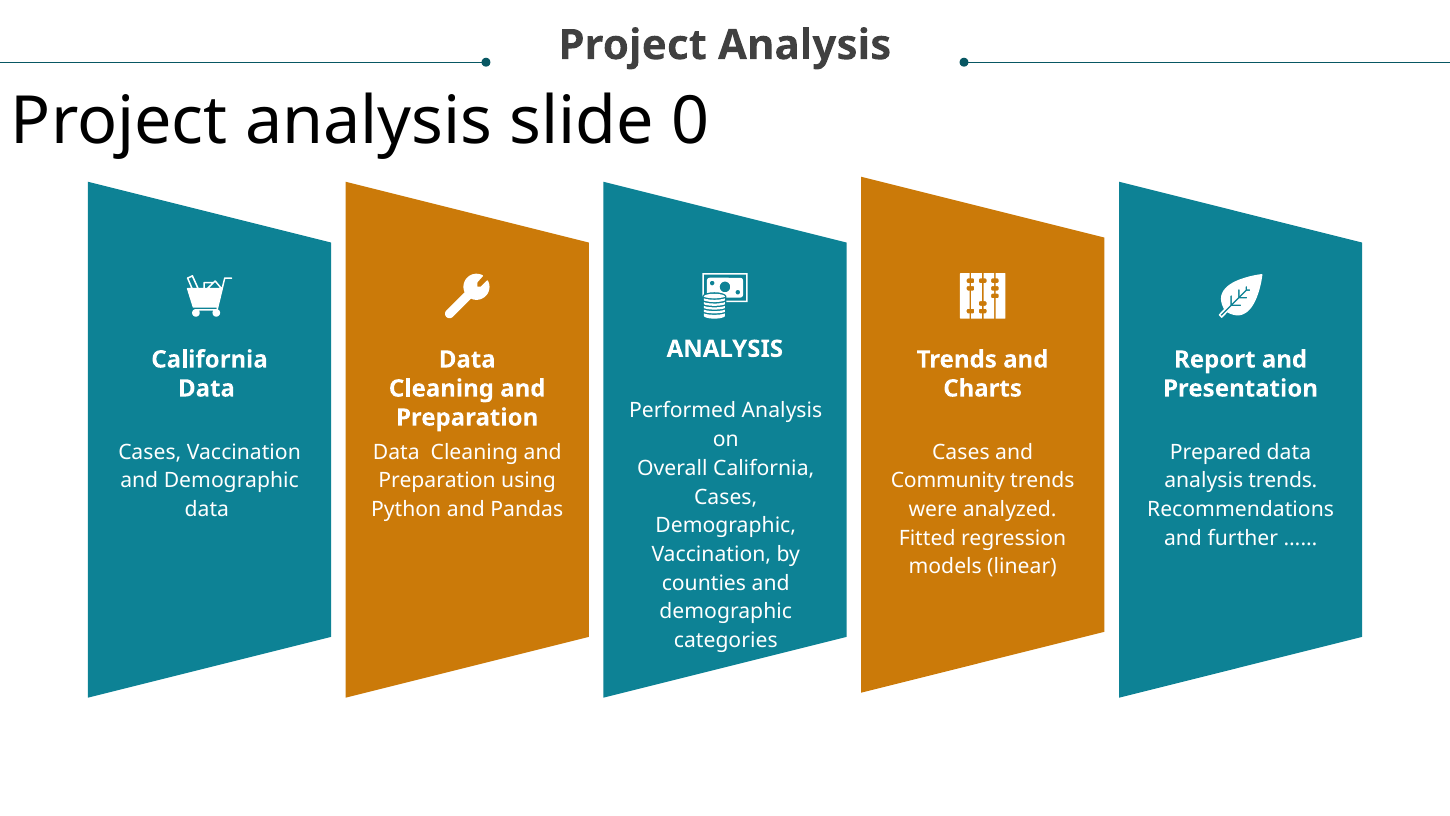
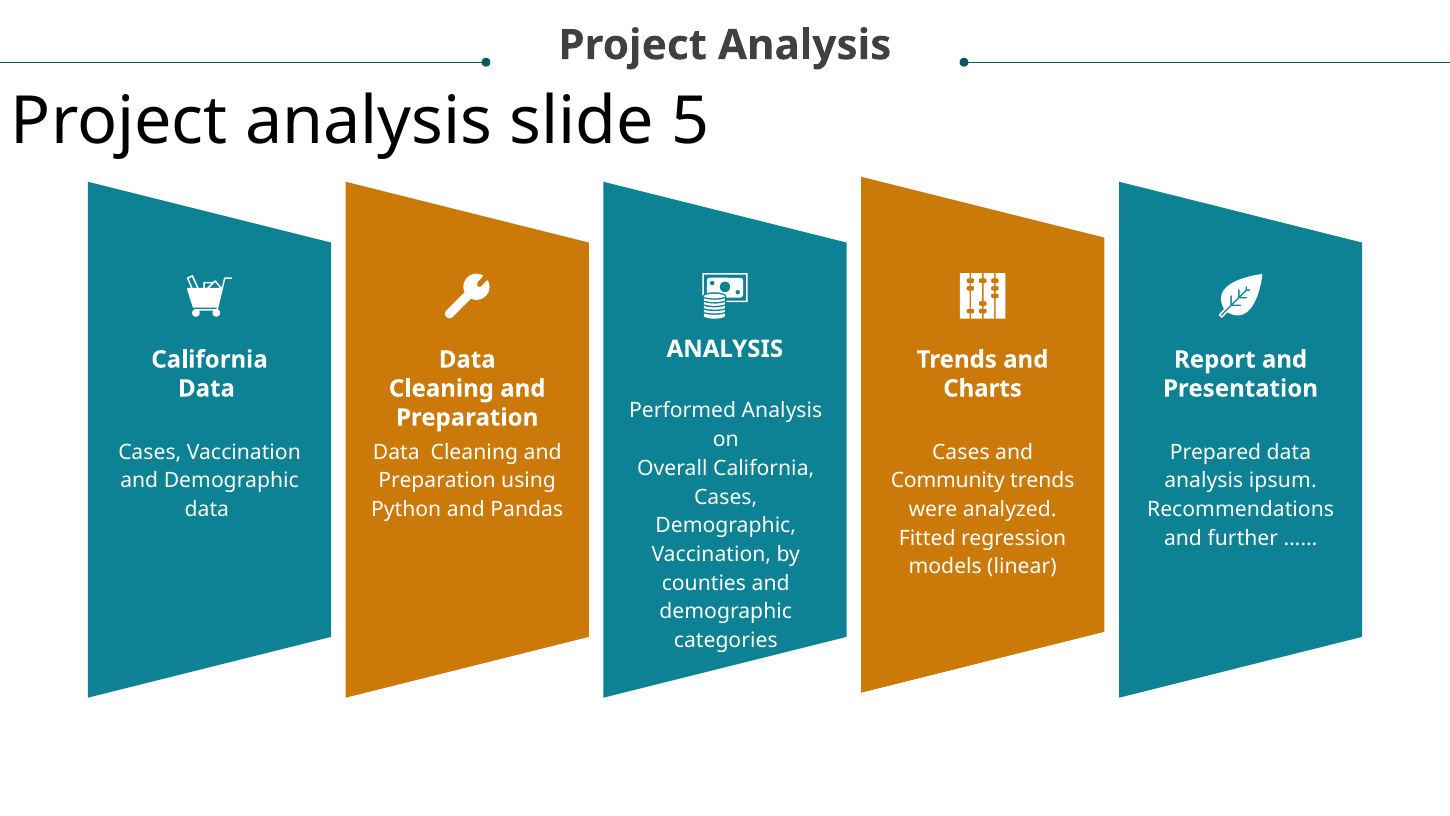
0: 0 -> 5
trends at (1283, 481): trends -> ipsum
